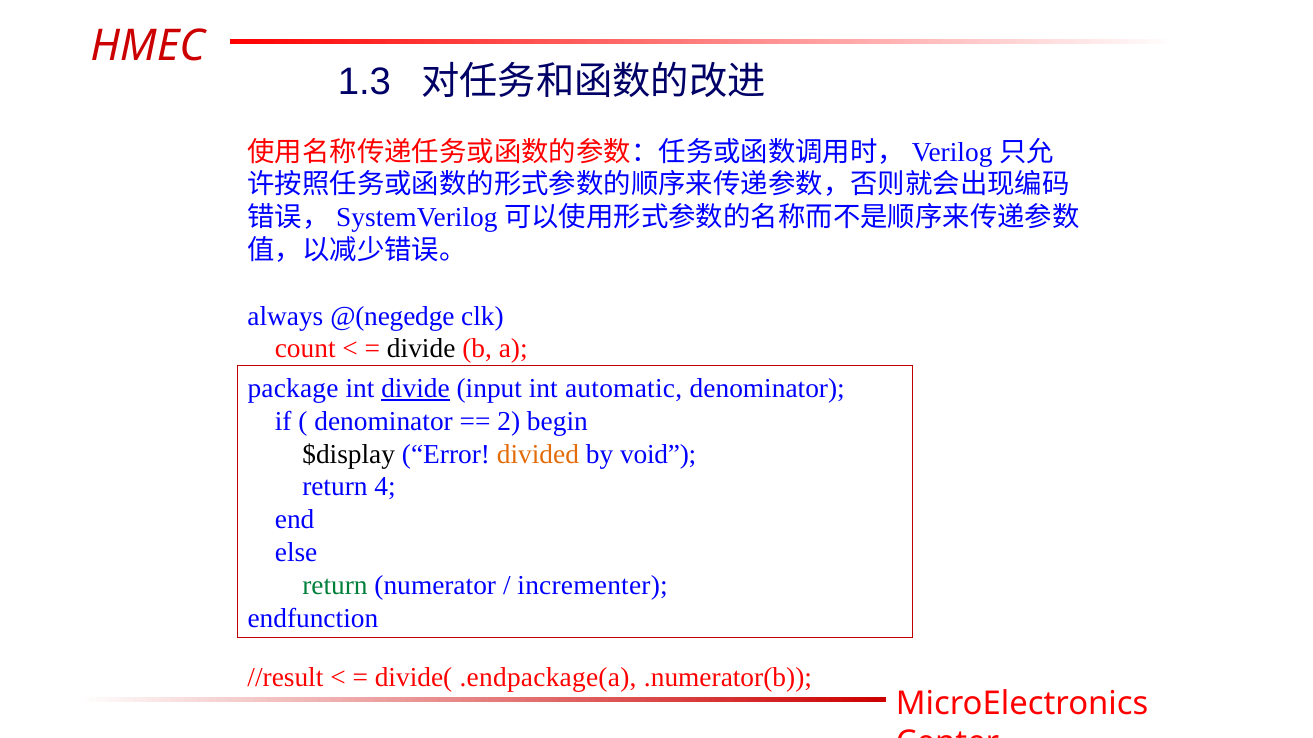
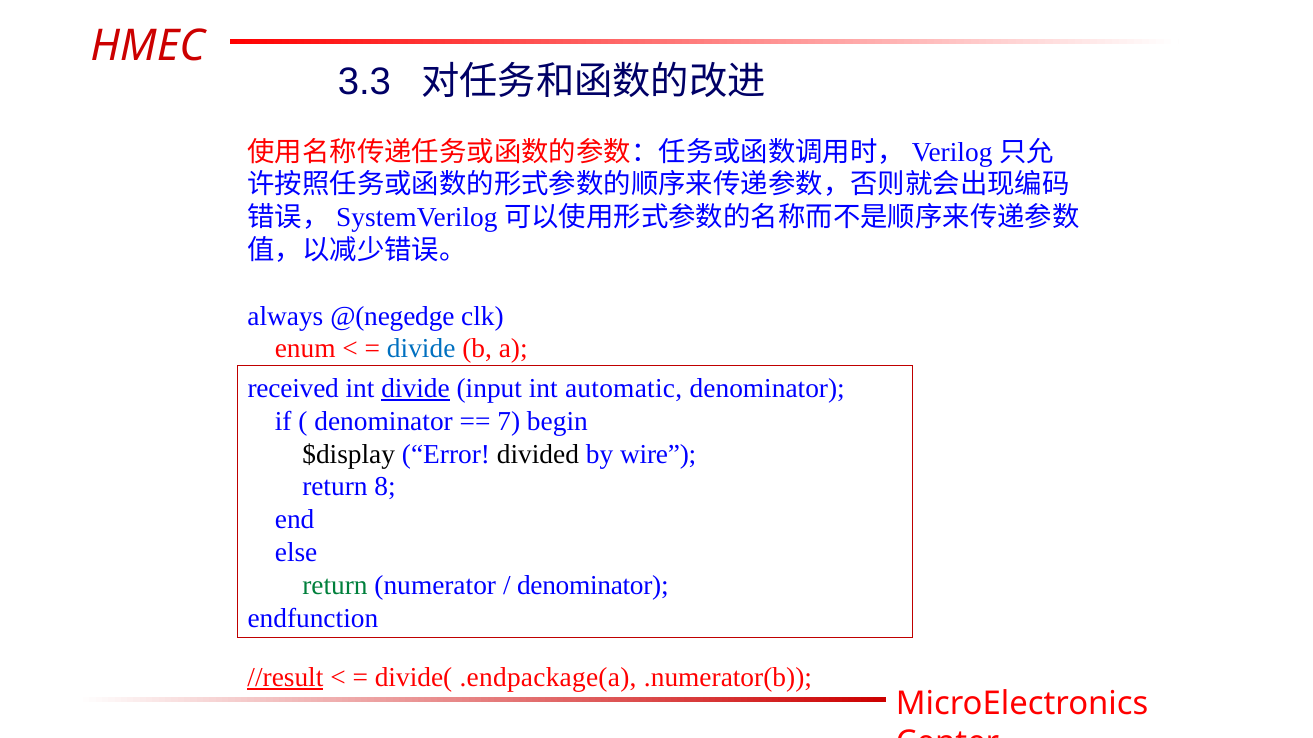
1.3: 1.3 -> 3.3
count: count -> enum
divide at (421, 349) colour: black -> blue
package: package -> received
2: 2 -> 7
divided colour: orange -> black
void: void -> wire
4: 4 -> 8
incrementer at (593, 586): incrementer -> denominator
//result underline: none -> present
